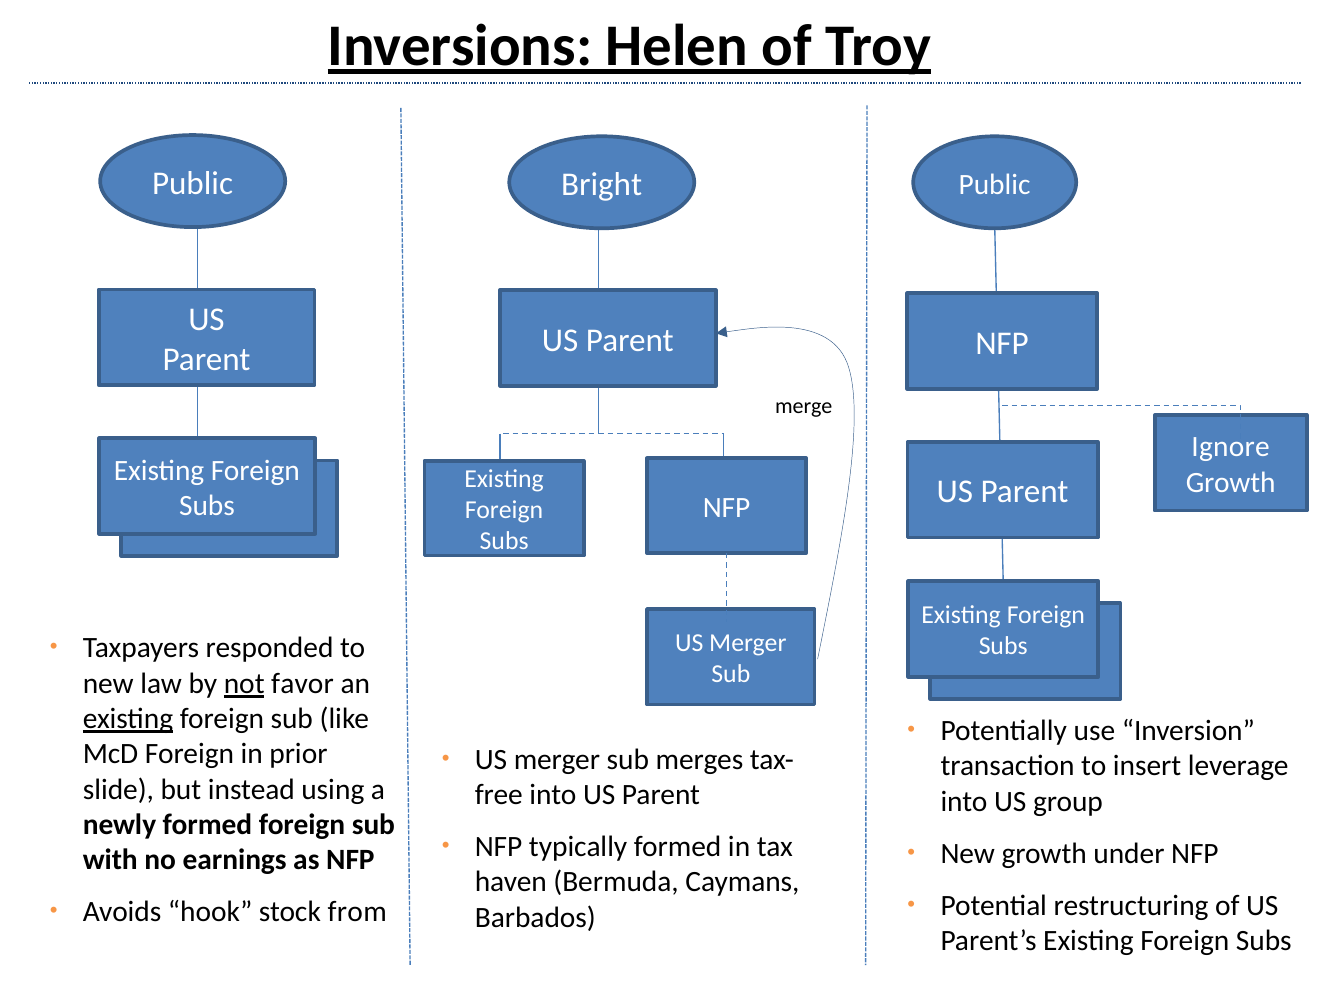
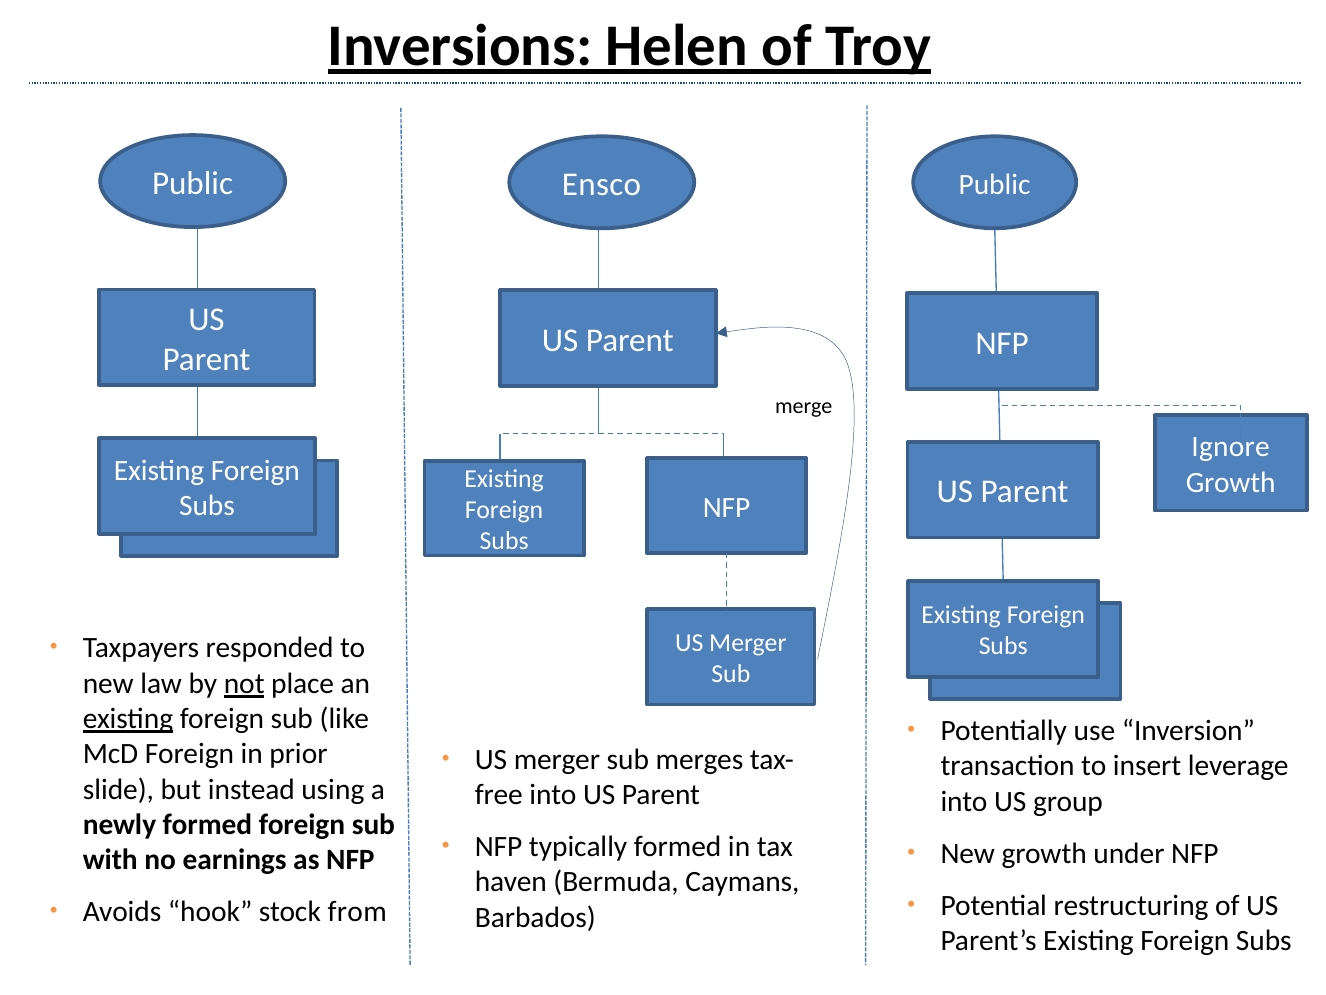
Bright: Bright -> Ensco
favor: favor -> place
